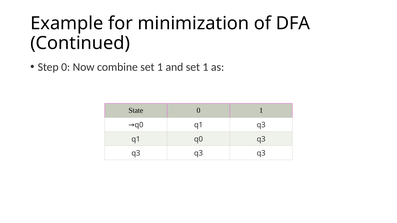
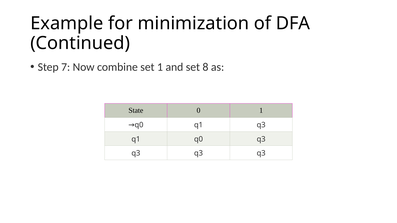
Step 0: 0 -> 7
and set 1: 1 -> 8
